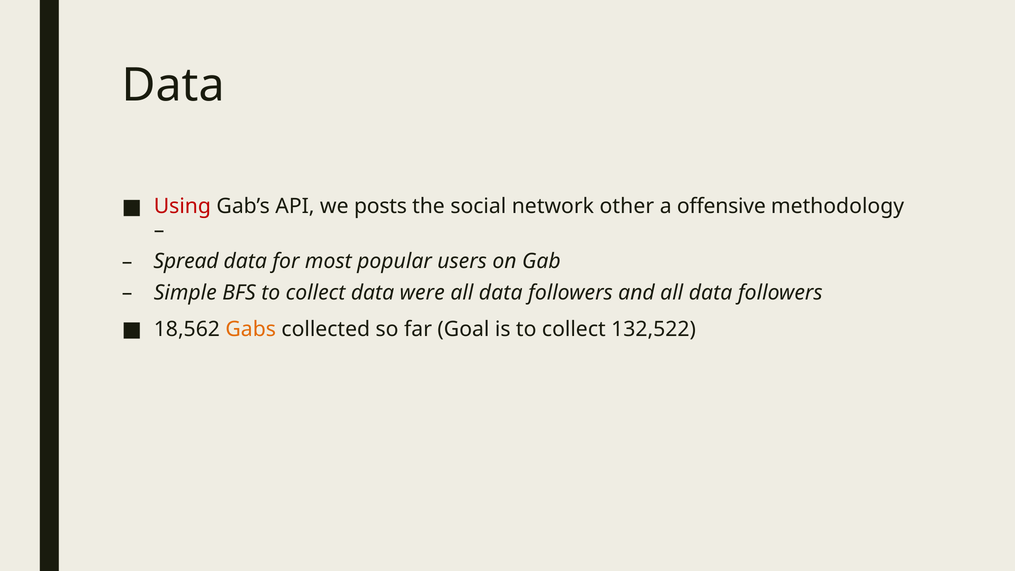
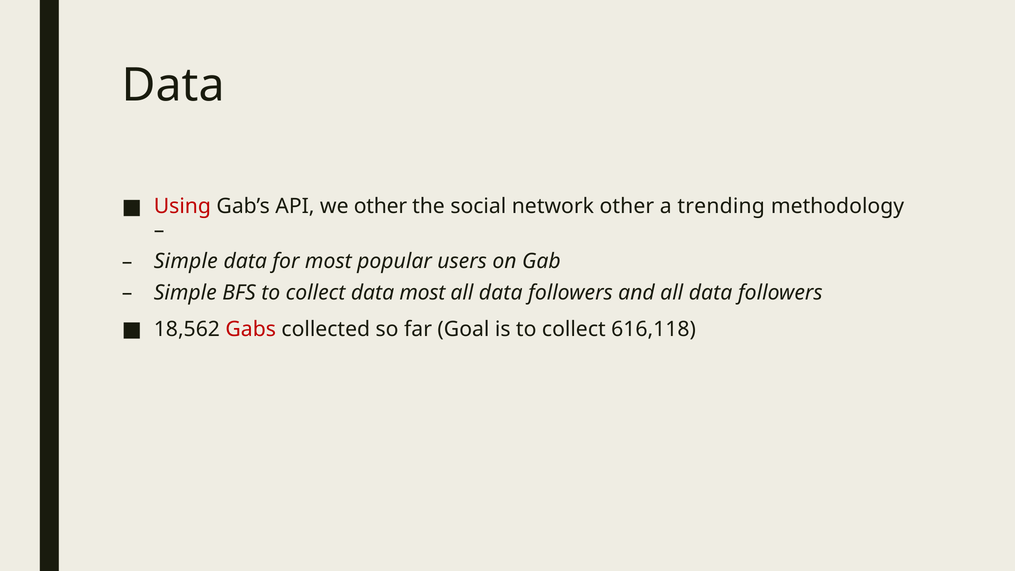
we posts: posts -> other
offensive: offensive -> trending
Spread at (186, 261): Spread -> Simple
data were: were -> most
Gabs colour: orange -> red
132,522: 132,522 -> 616,118
